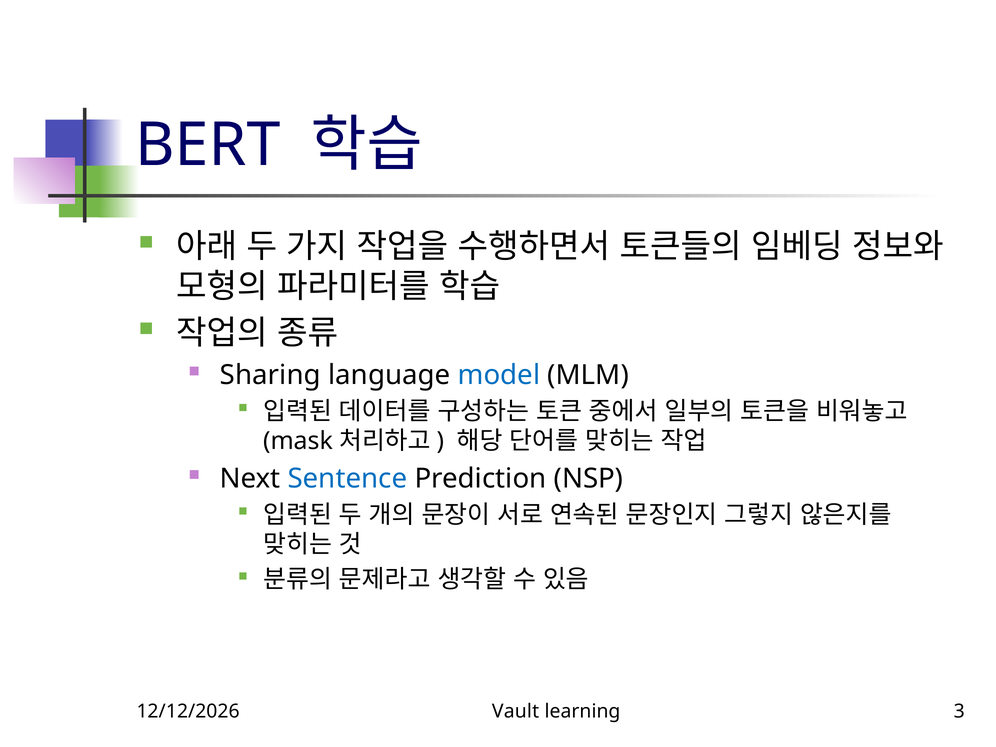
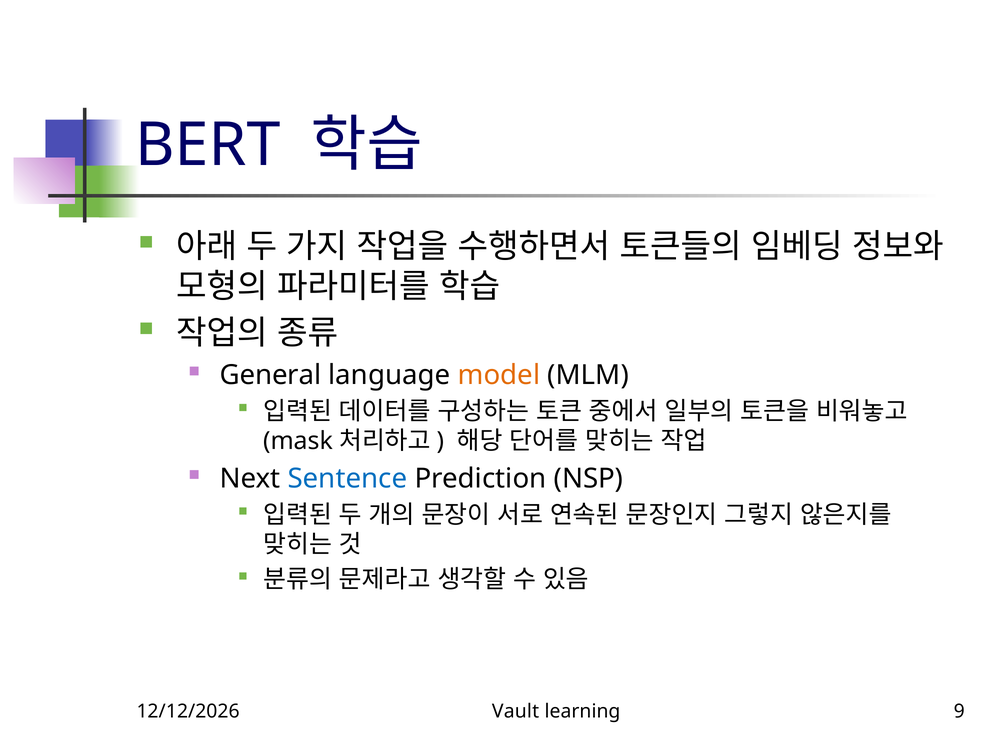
Sharing: Sharing -> General
model colour: blue -> orange
3: 3 -> 9
